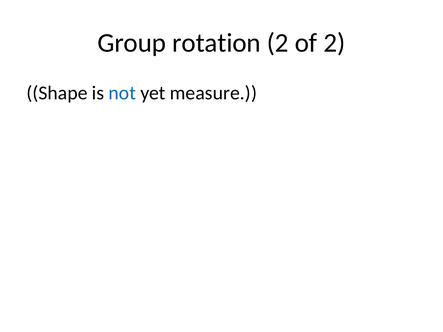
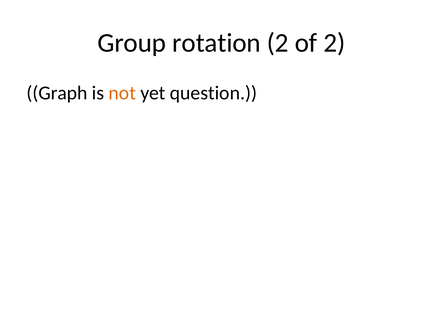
Shape: Shape -> Graph
not colour: blue -> orange
measure: measure -> question
